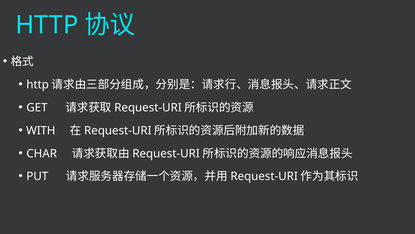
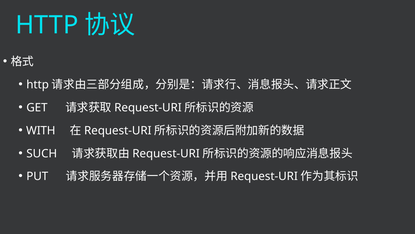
CHAR: CHAR -> SUCH
